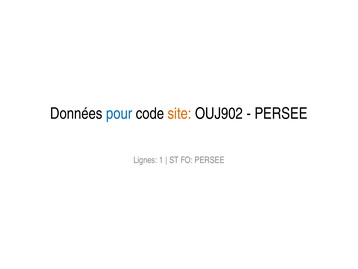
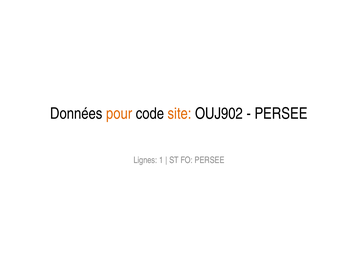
pour colour: blue -> orange
